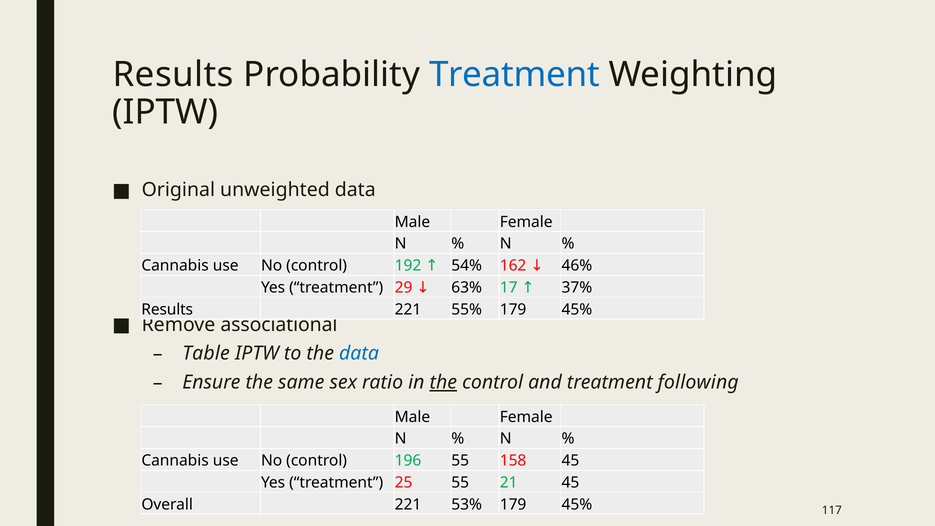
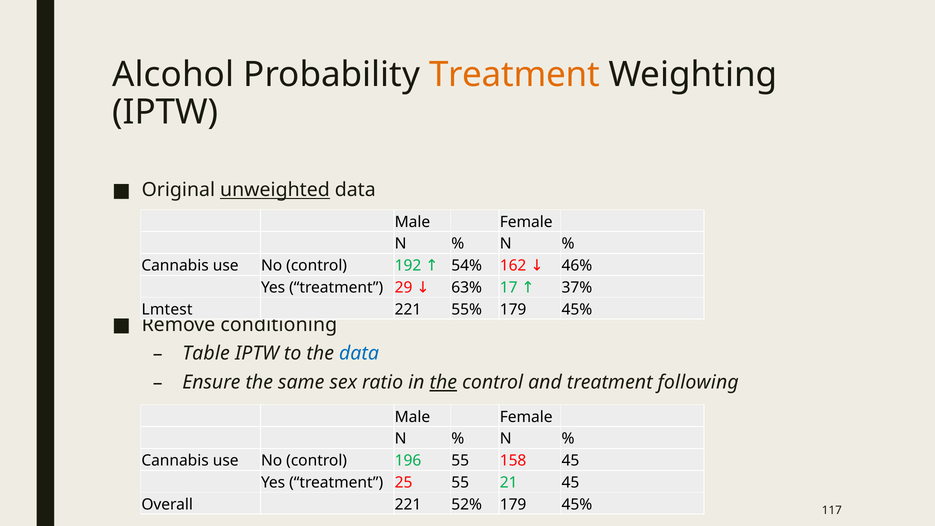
Results at (173, 74): Results -> Alcohol
Treatment at (514, 74) colour: blue -> orange
unweighted underline: none -> present
Results at (167, 309): Results -> Lmtest
associational: associational -> conditioning
53%: 53% -> 52%
